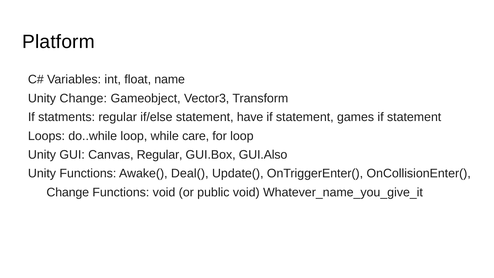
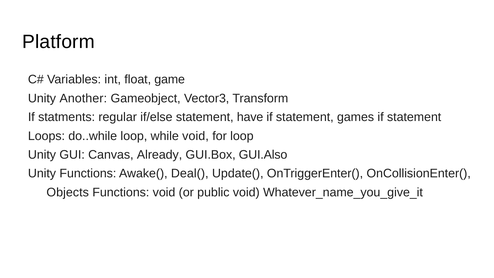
name: name -> game
Unity Change: Change -> Another
while care: care -> void
Canvas Regular: Regular -> Already
Change at (68, 192): Change -> Objects
